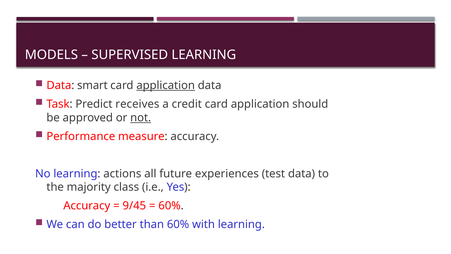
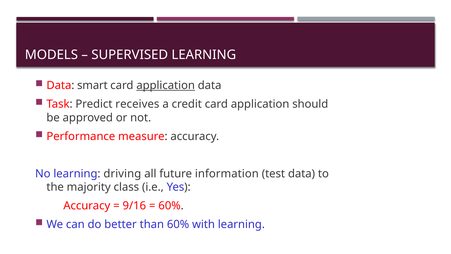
not underline: present -> none
actions: actions -> driving
experiences: experiences -> information
9/45: 9/45 -> 9/16
